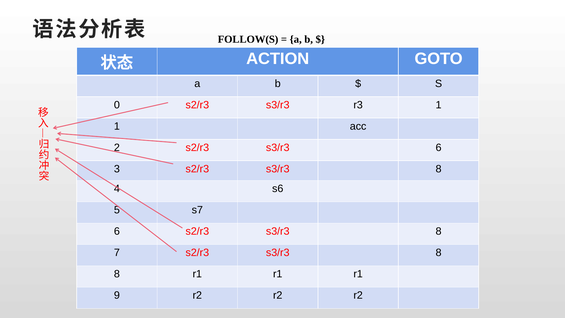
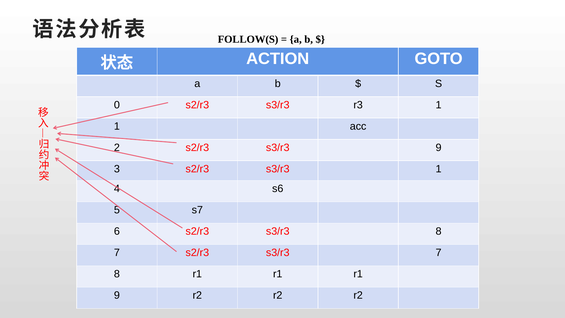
s3/r3 6: 6 -> 9
3 s2/r3 s3/r3 8: 8 -> 1
7 s2/r3 s3/r3 8: 8 -> 7
